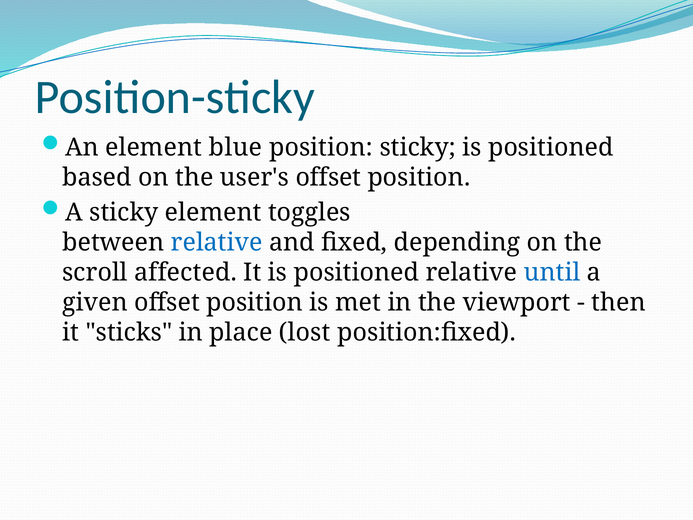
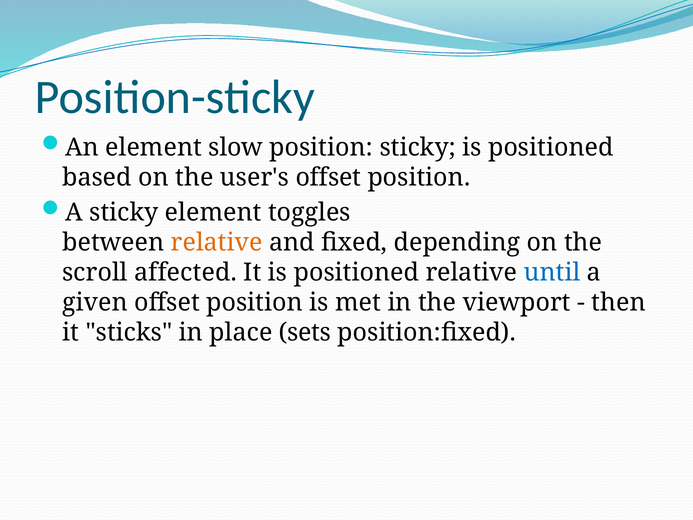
blue: blue -> slow
relative at (217, 242) colour: blue -> orange
lost: lost -> sets
